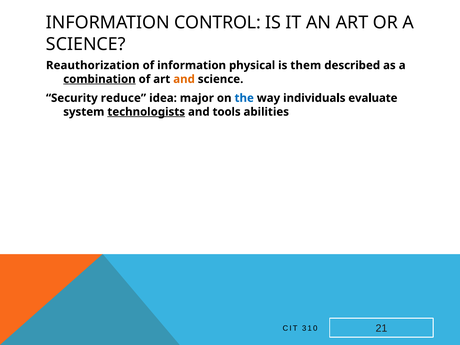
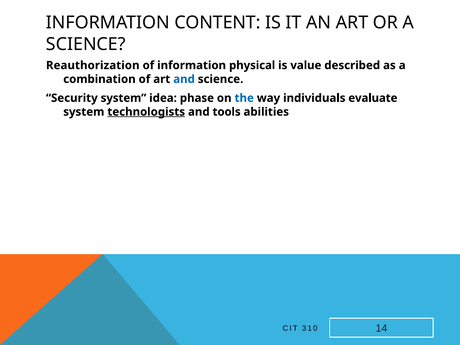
CONTROL: CONTROL -> CONTENT
them: them -> value
combination underline: present -> none
and at (184, 79) colour: orange -> blue
Security reduce: reduce -> system
major: major -> phase
21: 21 -> 14
